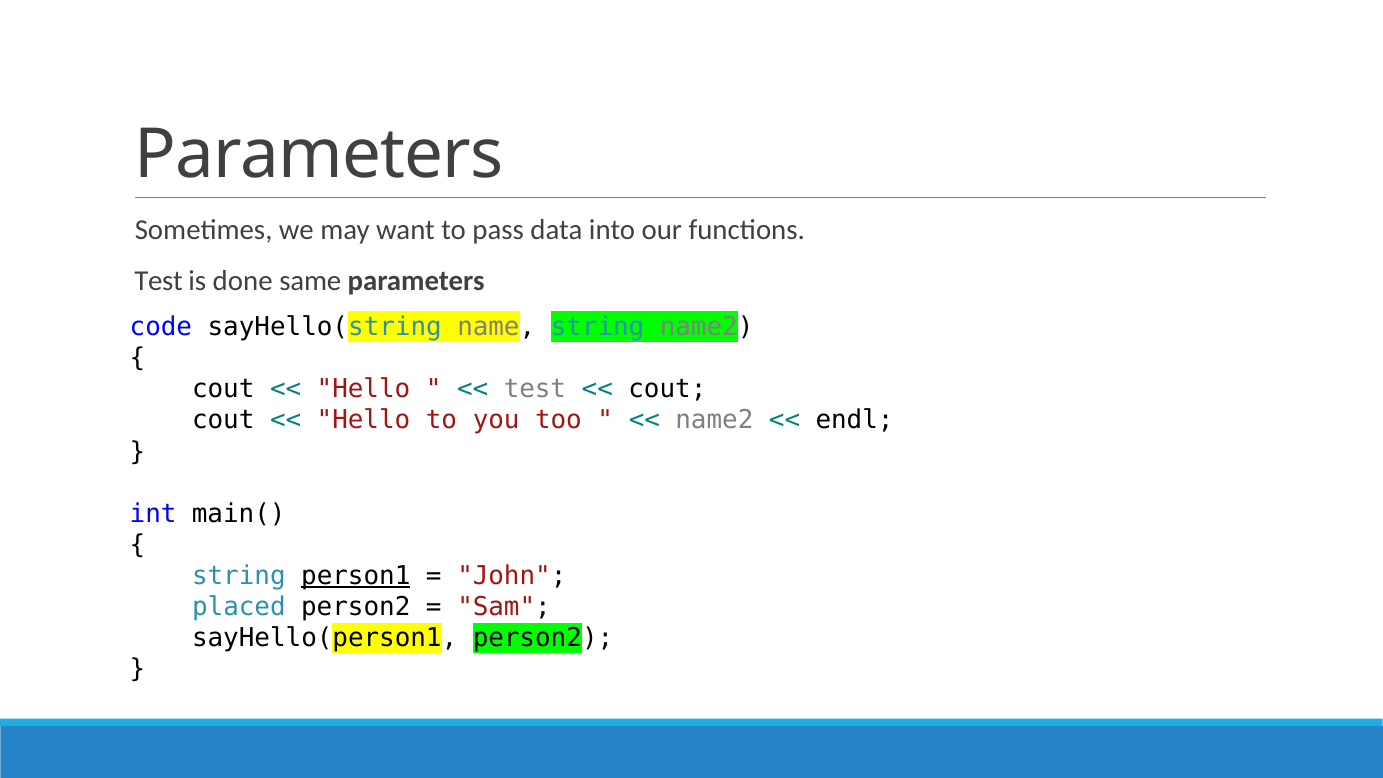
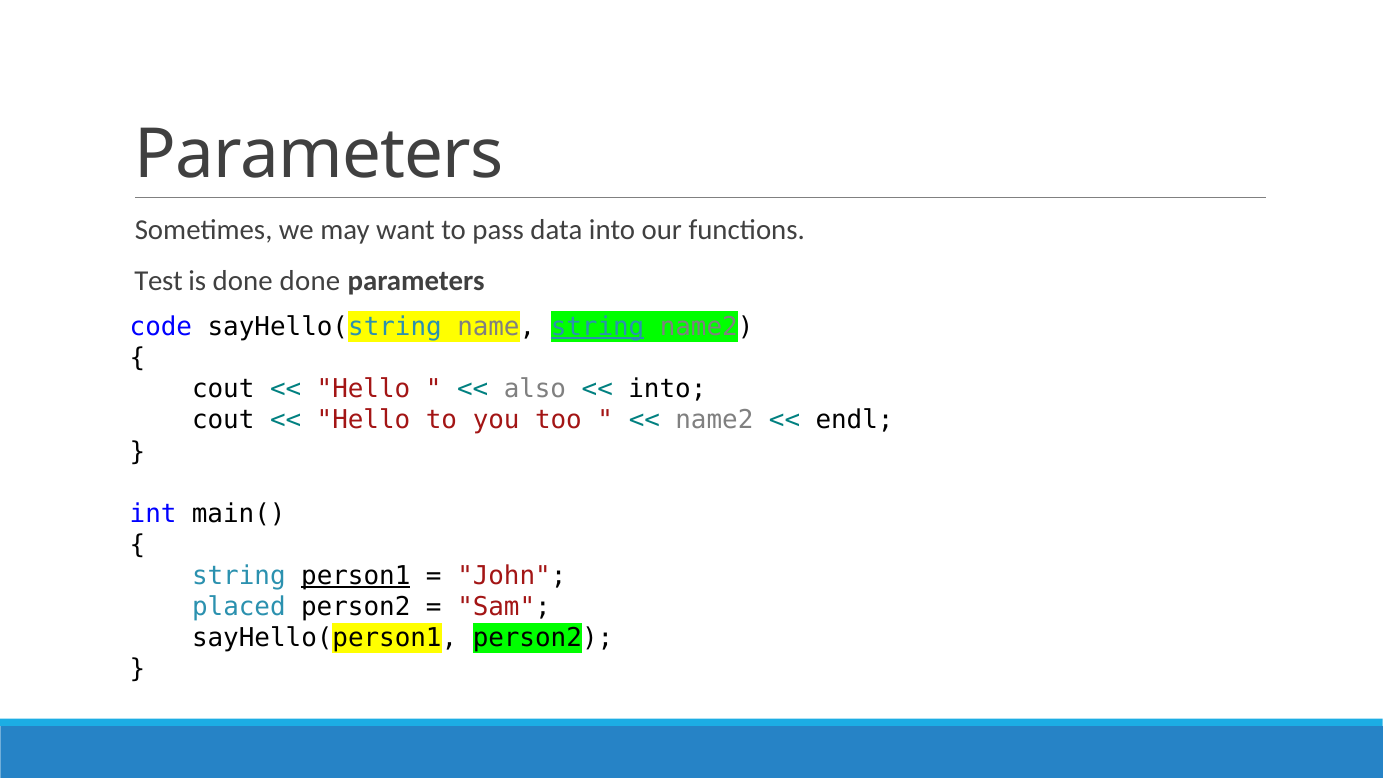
done same: same -> done
string at (598, 327) underline: none -> present
test at (535, 389): test -> also
cout at (667, 389): cout -> into
